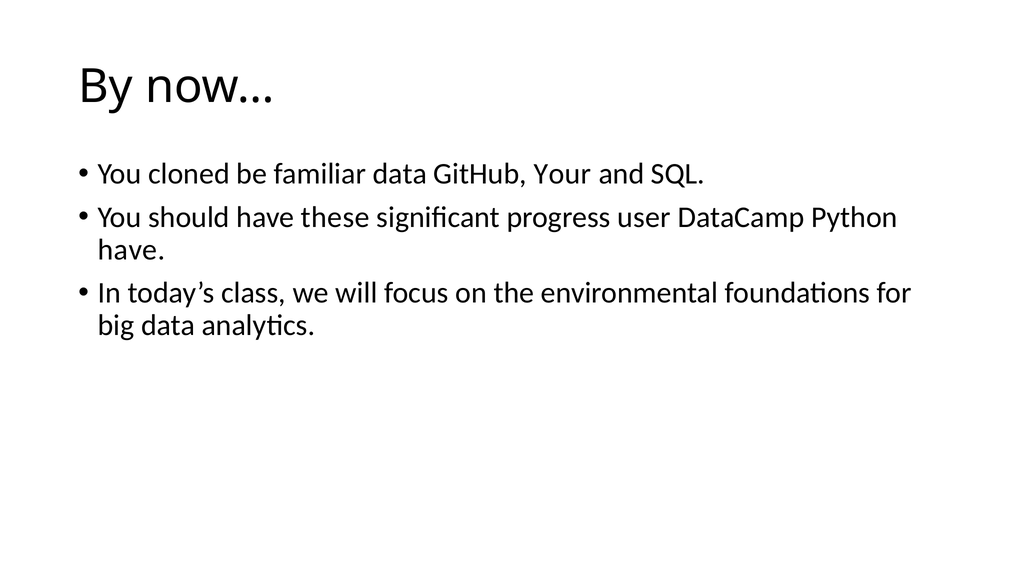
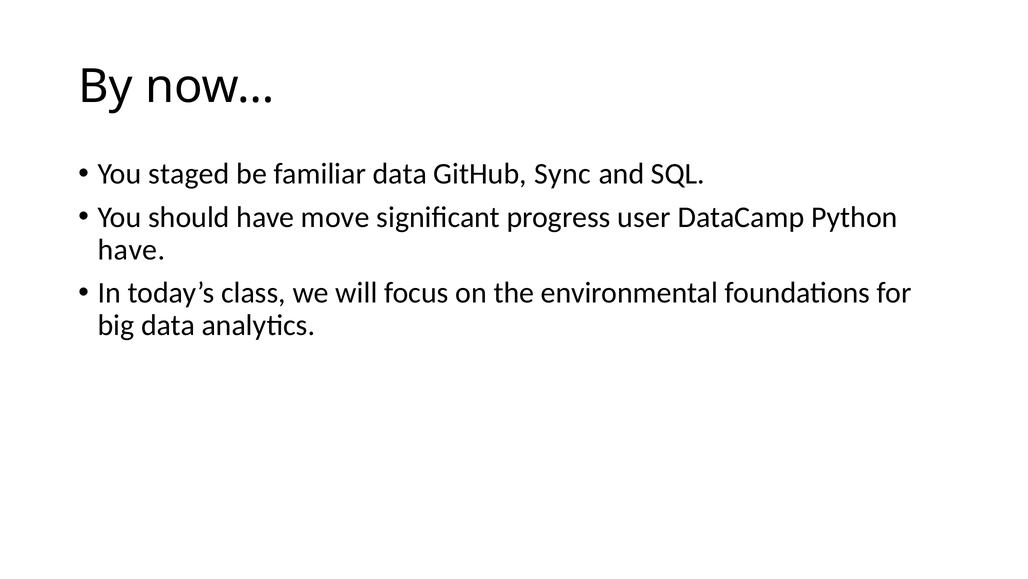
cloned: cloned -> staged
Your: Your -> Sync
these: these -> move
